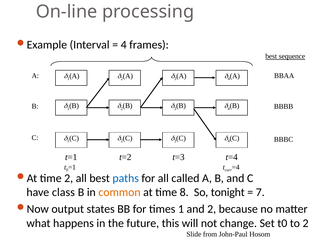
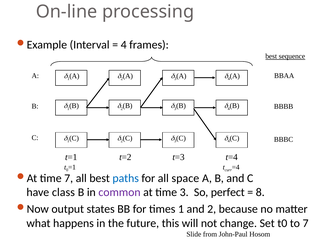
time 2: 2 -> 7
called: called -> space
common colour: orange -> purple
time 8: 8 -> 3
tonight: tonight -> perfect
7: 7 -> 8
to 2: 2 -> 7
